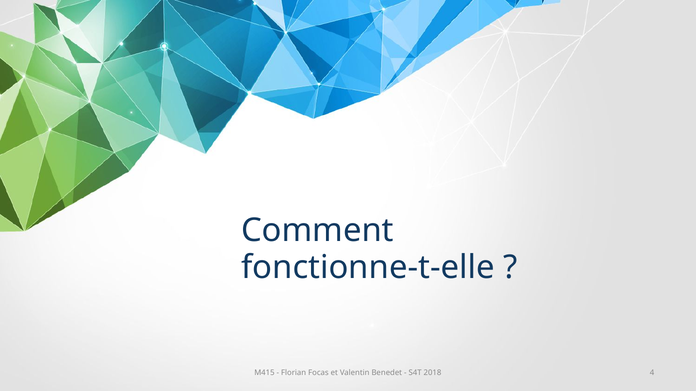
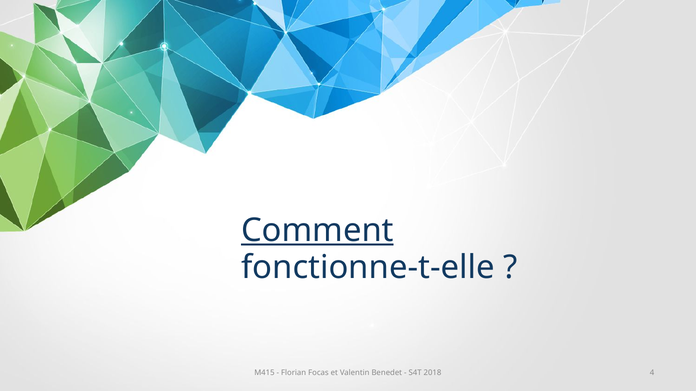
Comment underline: none -> present
